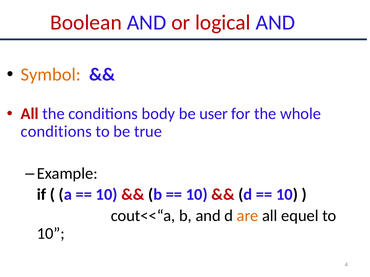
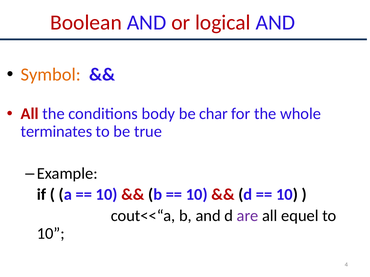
user: user -> char
conditions at (56, 132): conditions -> terminates
are colour: orange -> purple
